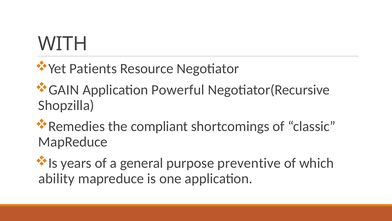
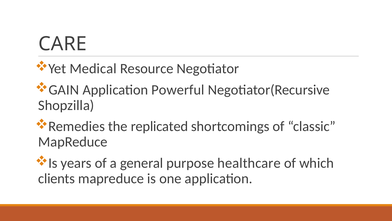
WITH: WITH -> CARE
Patients: Patients -> Medical
compliant: compliant -> replicated
preventive: preventive -> healthcare
ability: ability -> clients
